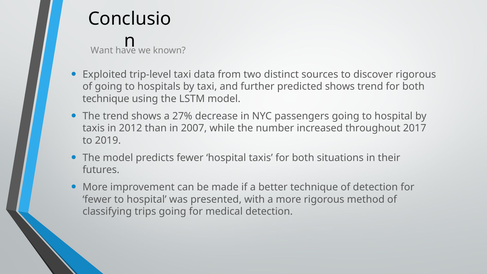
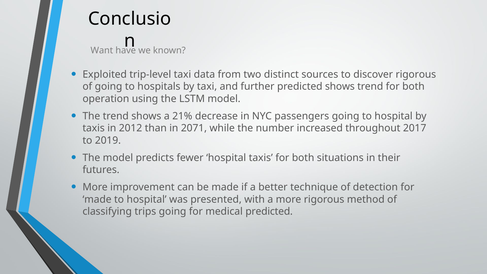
technique at (106, 99): technique -> operation
27%: 27% -> 21%
2007: 2007 -> 2071
fewer at (97, 199): fewer -> made
medical detection: detection -> predicted
